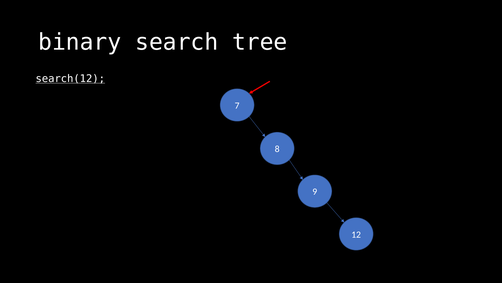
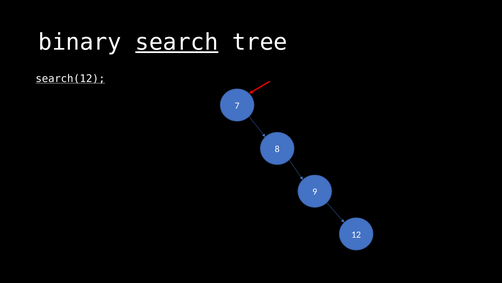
search underline: none -> present
